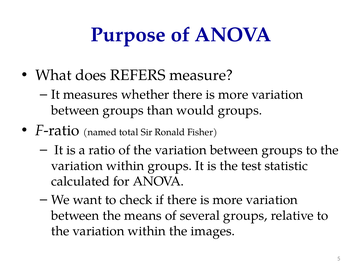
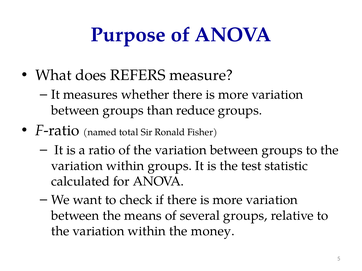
would: would -> reduce
images: images -> money
